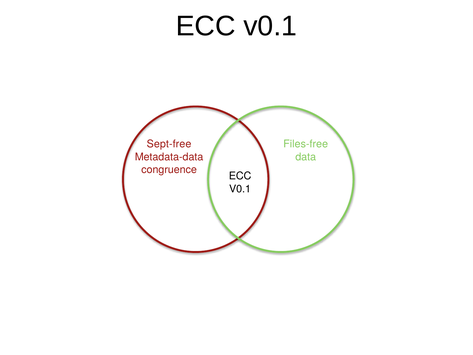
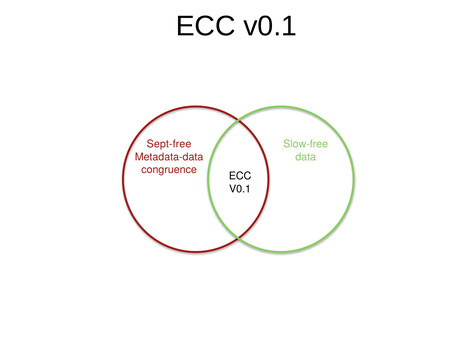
Files-free: Files-free -> Slow-free
